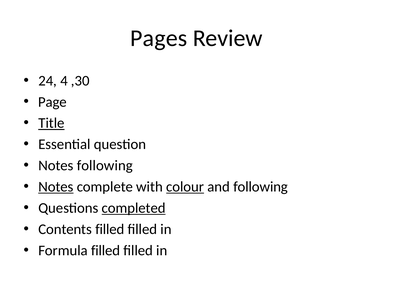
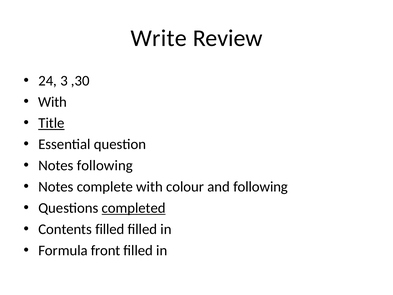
Pages: Pages -> Write
4: 4 -> 3
Page at (52, 102): Page -> With
Notes at (56, 187) underline: present -> none
colour underline: present -> none
Formula filled: filled -> front
